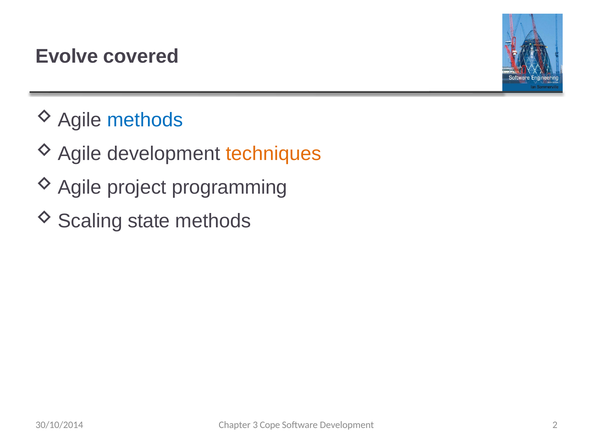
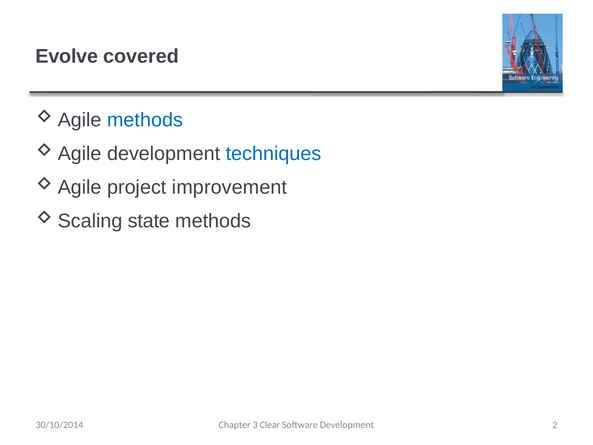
techniques colour: orange -> blue
programming: programming -> improvement
Cope: Cope -> Clear
